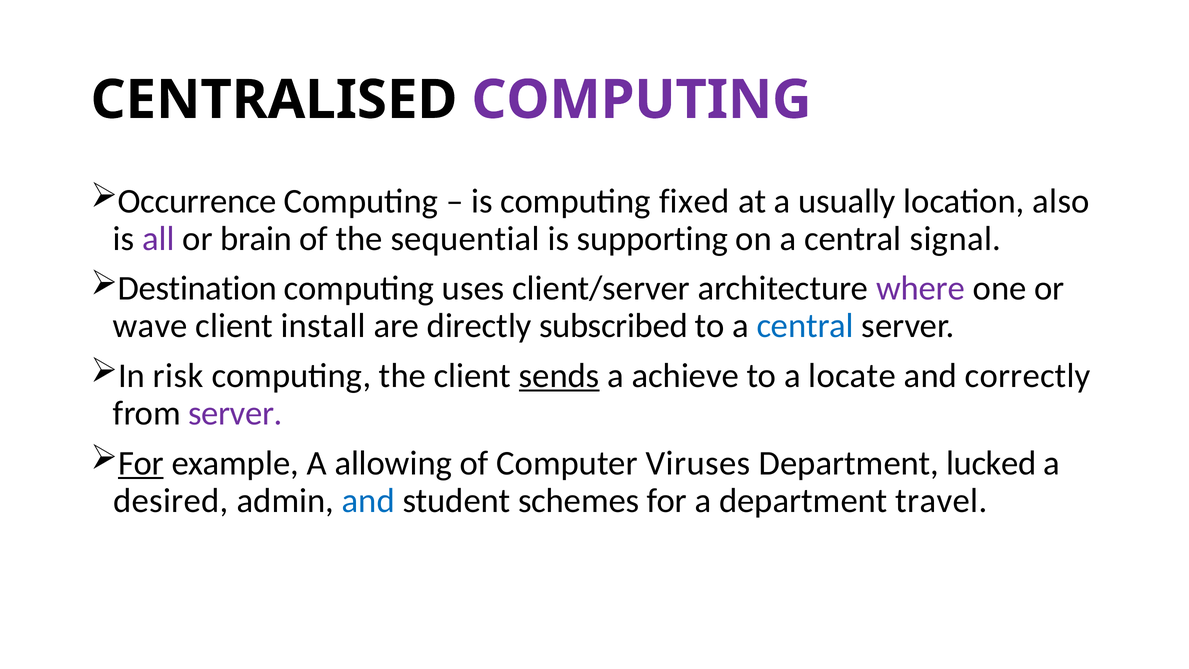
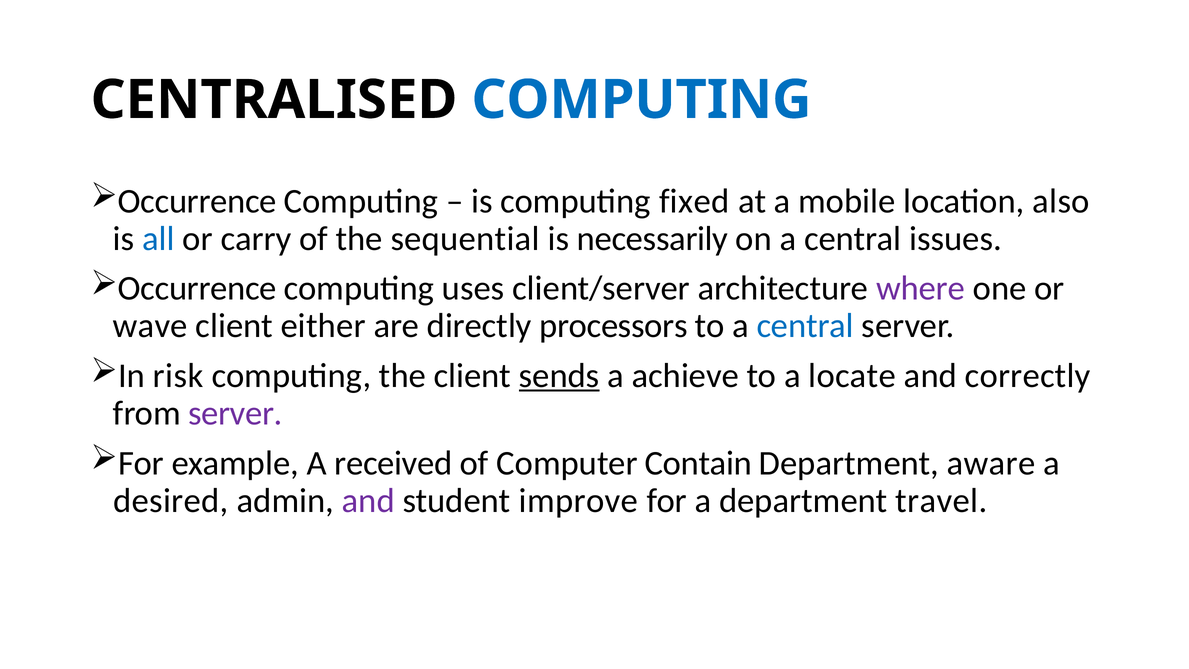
COMPUTING at (642, 100) colour: purple -> blue
usually: usually -> mobile
all colour: purple -> blue
brain: brain -> carry
supporting: supporting -> necessarily
signal: signal -> issues
Destination at (197, 288): Destination -> Occurrence
install: install -> either
subscribed: subscribed -> processors
For at (141, 463) underline: present -> none
allowing: allowing -> received
Viruses: Viruses -> Contain
lucked: lucked -> aware
and at (368, 500) colour: blue -> purple
schemes: schemes -> improve
